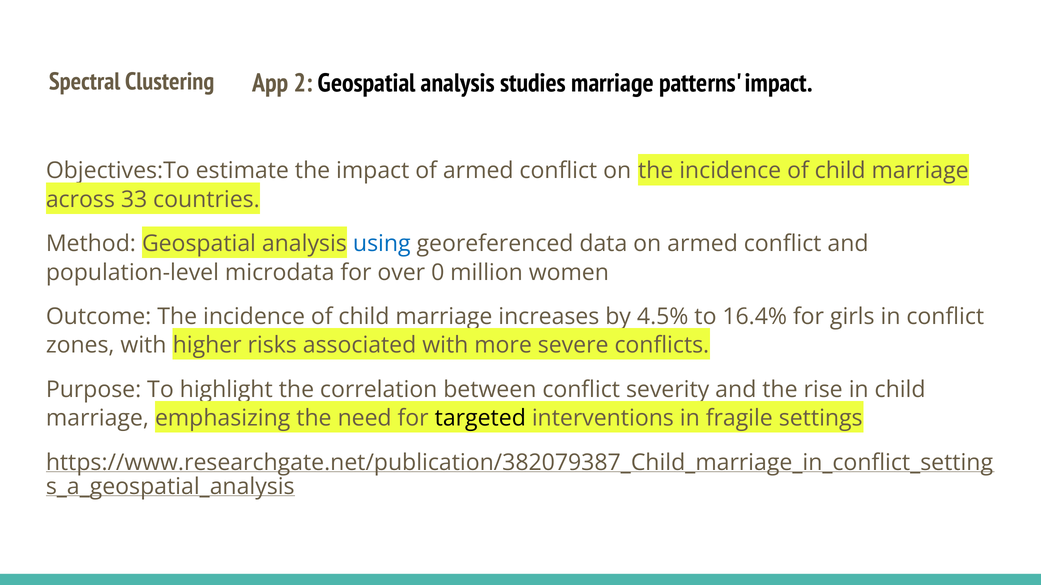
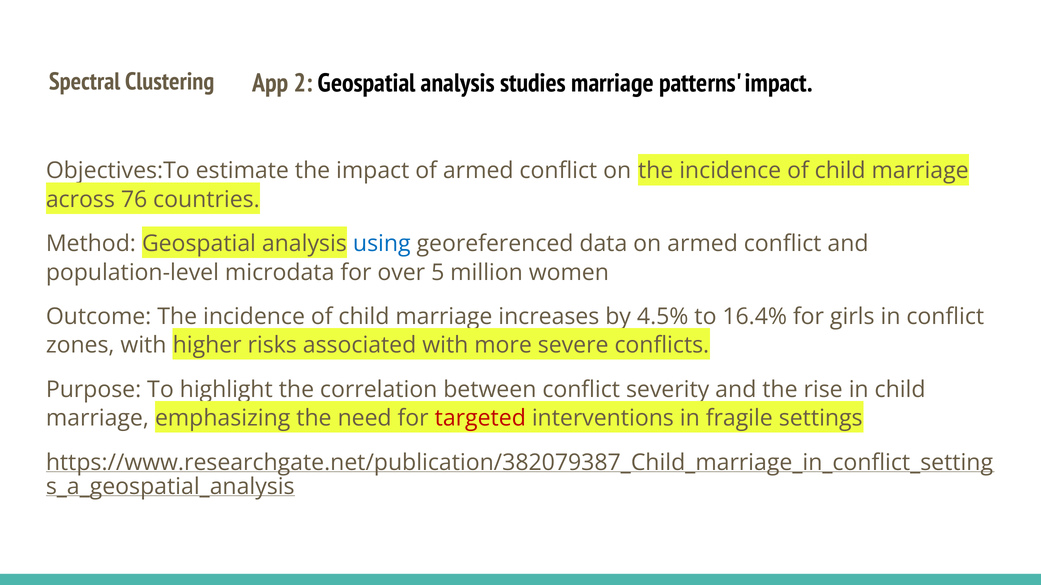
33: 33 -> 76
0: 0 -> 5
targeted colour: black -> red
